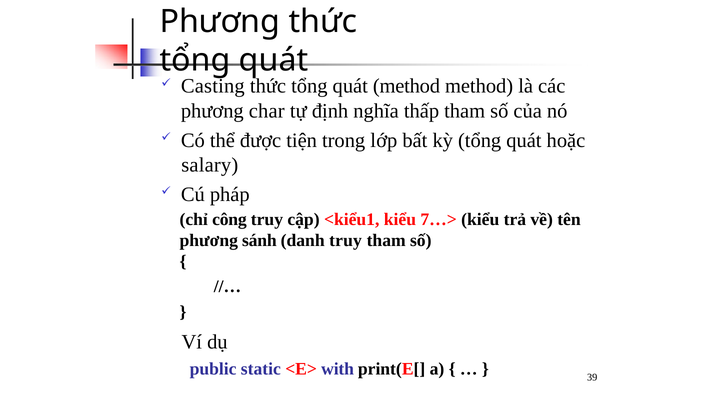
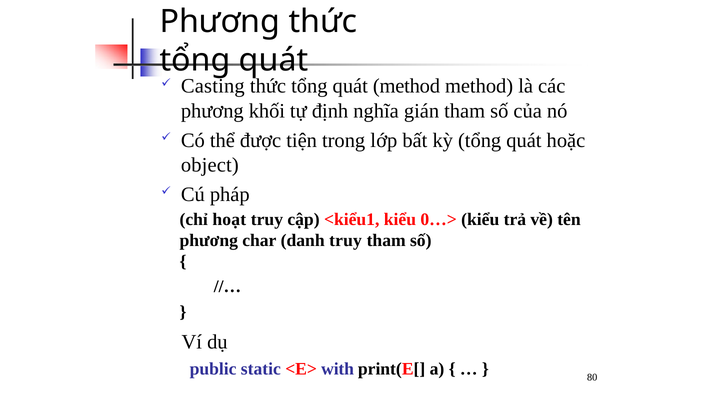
char: char -> khối
thấp: thấp -> gián
salary: salary -> object
công: công -> hoạt
7…>: 7…> -> 0…>
sánh: sánh -> char
39: 39 -> 80
